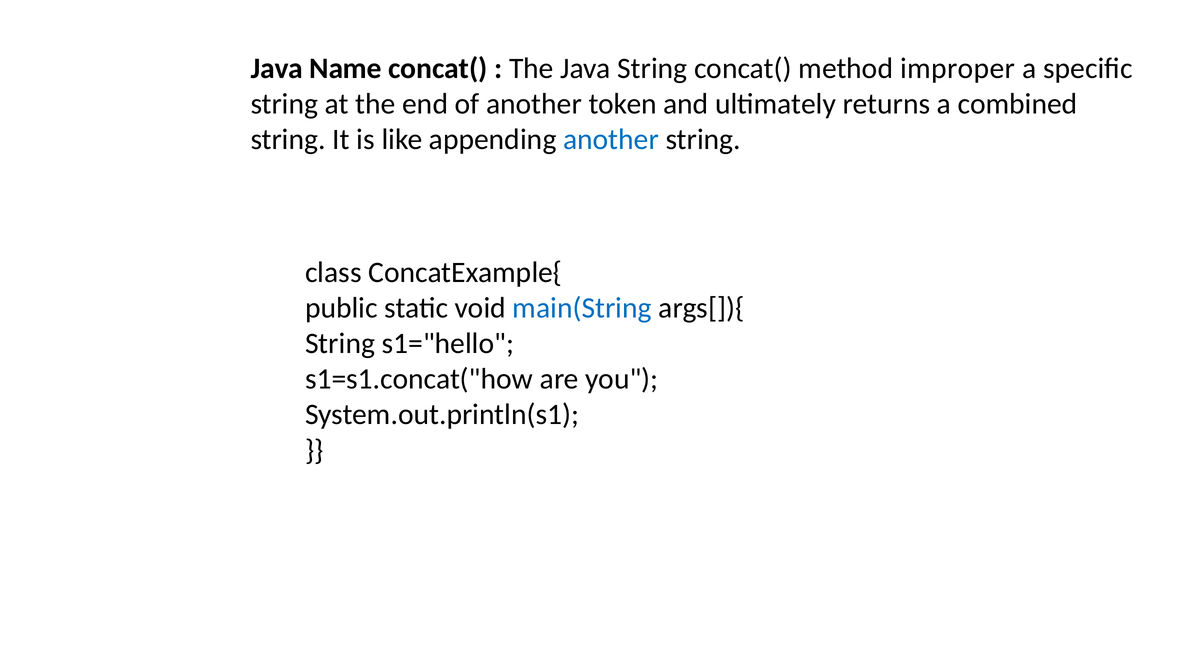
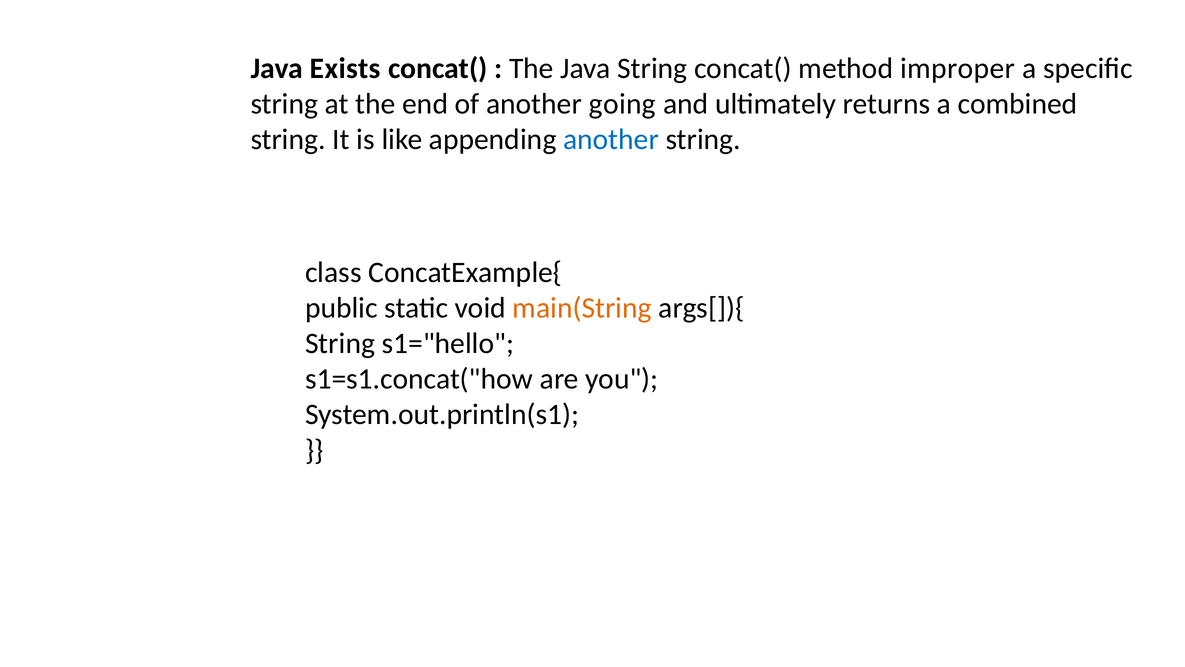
Name: Name -> Exists
token: token -> going
main(String colour: blue -> orange
